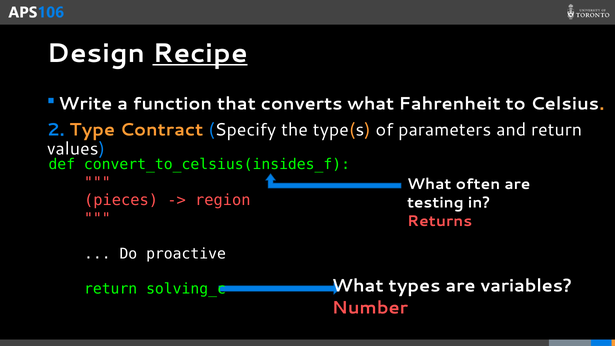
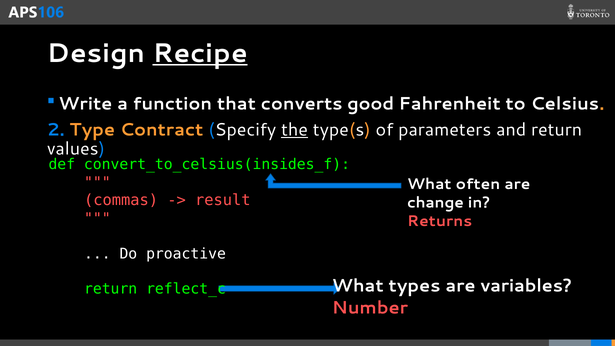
converts what: what -> good
the underline: none -> present
pieces: pieces -> commas
region: region -> result
testing: testing -> change
solving_c: solving_c -> reflect_c
